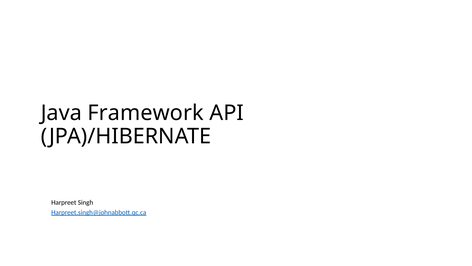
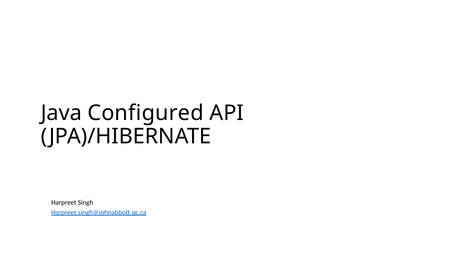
Framework: Framework -> Configured
